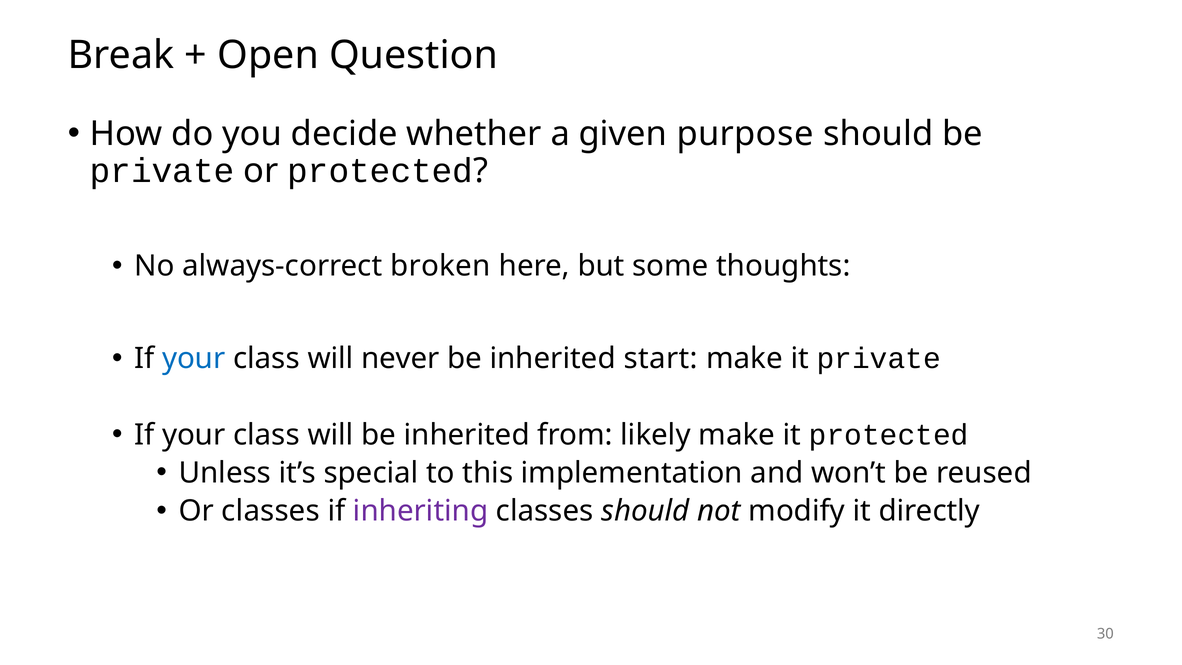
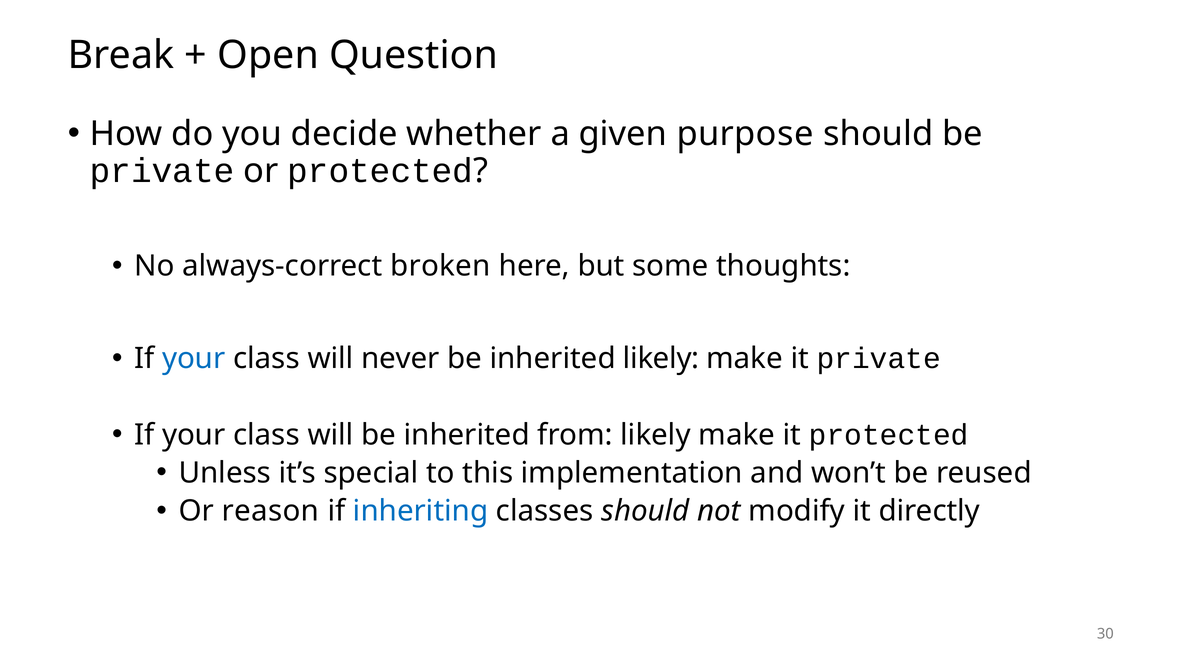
inherited start: start -> likely
Or classes: classes -> reason
inheriting colour: purple -> blue
